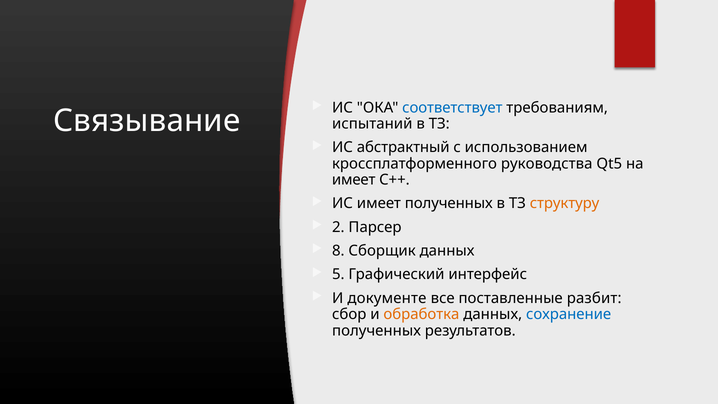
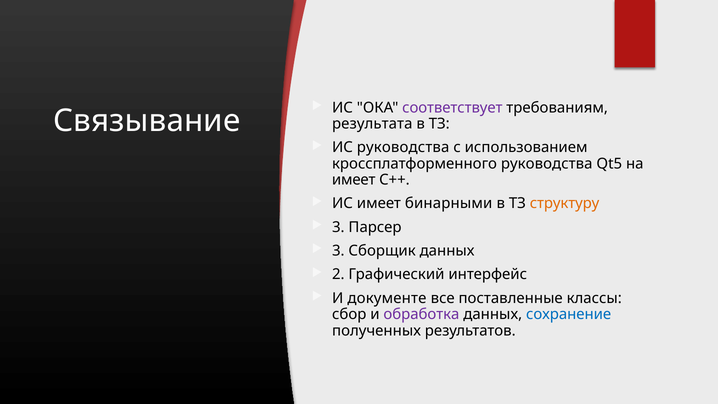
соответствует colour: blue -> purple
испытаний: испытаний -> результата
ИС абстрактный: абстрактный -> руководства
имеет полученных: полученных -> бинарными
2 at (338, 227): 2 -> 3
8 at (338, 251): 8 -> 3
5: 5 -> 2
разбит: разбит -> классы
обработка colour: orange -> purple
